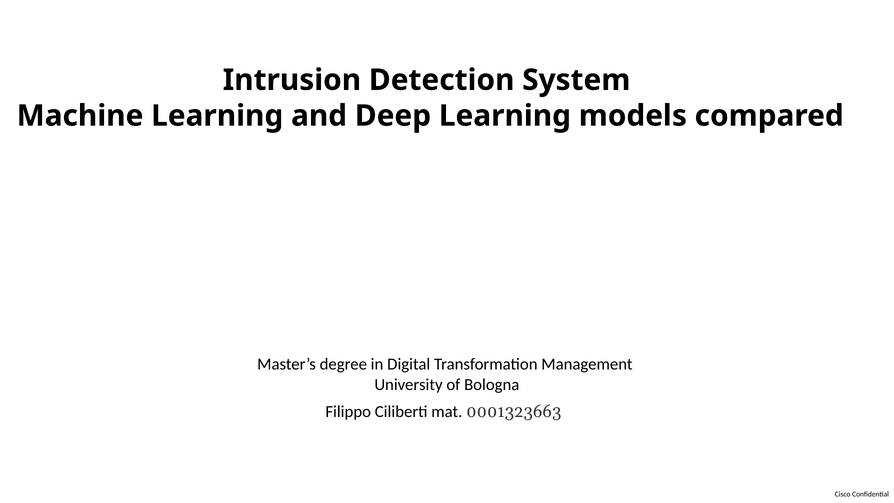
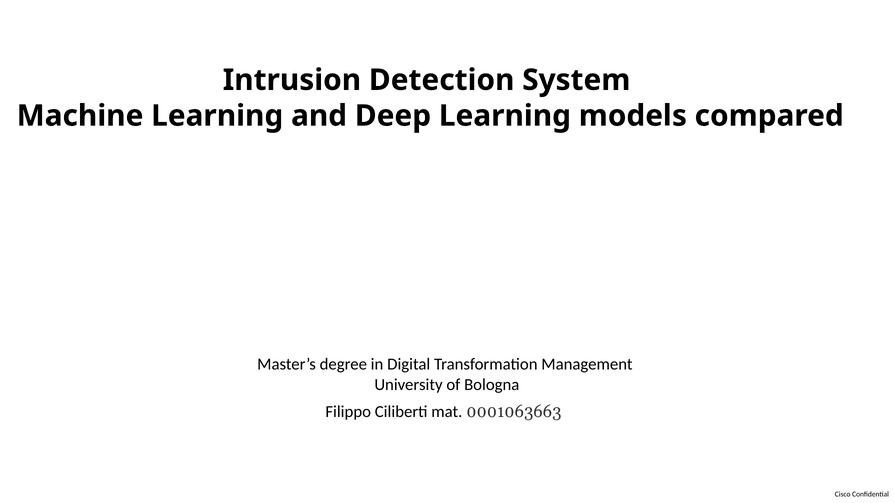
0001323663: 0001323663 -> 0001063663
